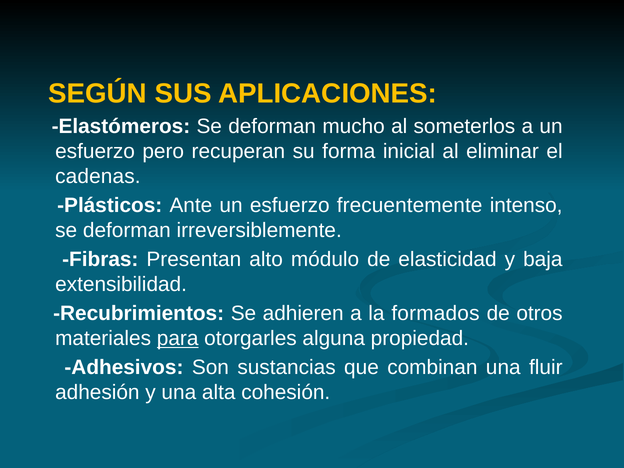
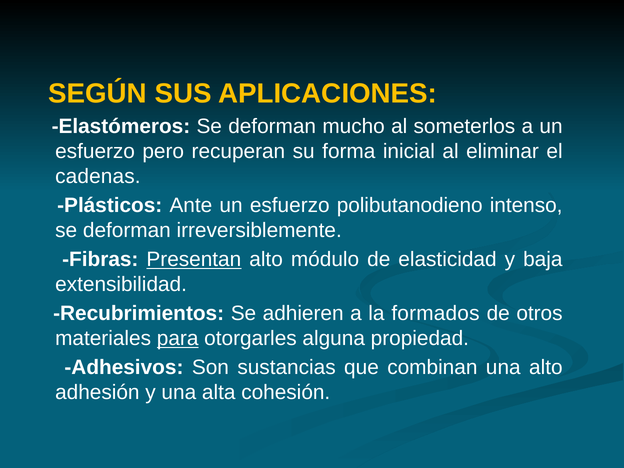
frecuentemente: frecuentemente -> polibutanodieno
Presentan underline: none -> present
una fluir: fluir -> alto
